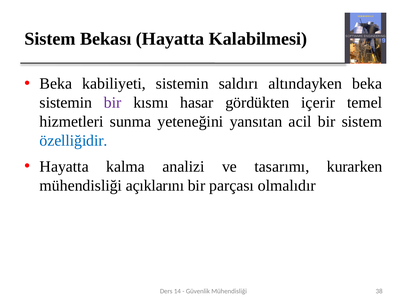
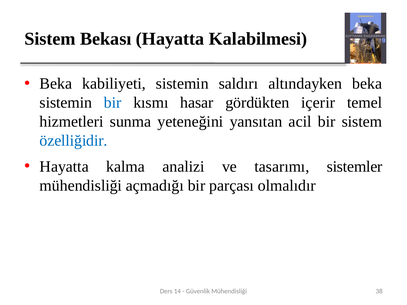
bir at (113, 103) colour: purple -> blue
kurarken: kurarken -> sistemler
açıklarını: açıklarını -> açmadığı
